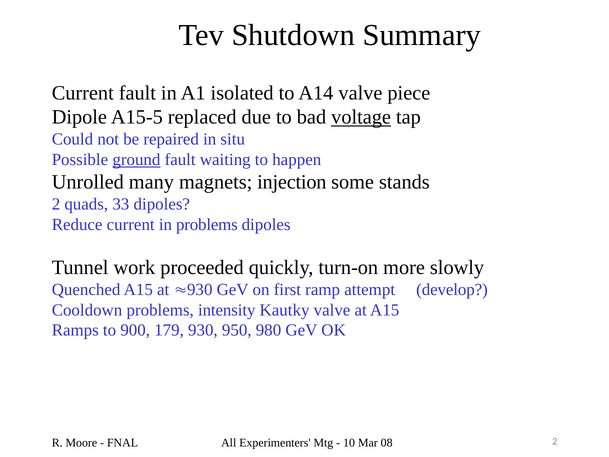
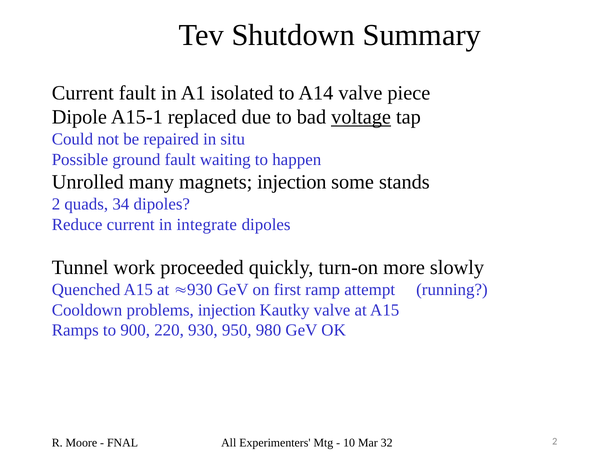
A15-5: A15-5 -> A15-1
ground underline: present -> none
33: 33 -> 34
in problems: problems -> integrate
develop: develop -> running
problems intensity: intensity -> injection
179: 179 -> 220
08: 08 -> 32
